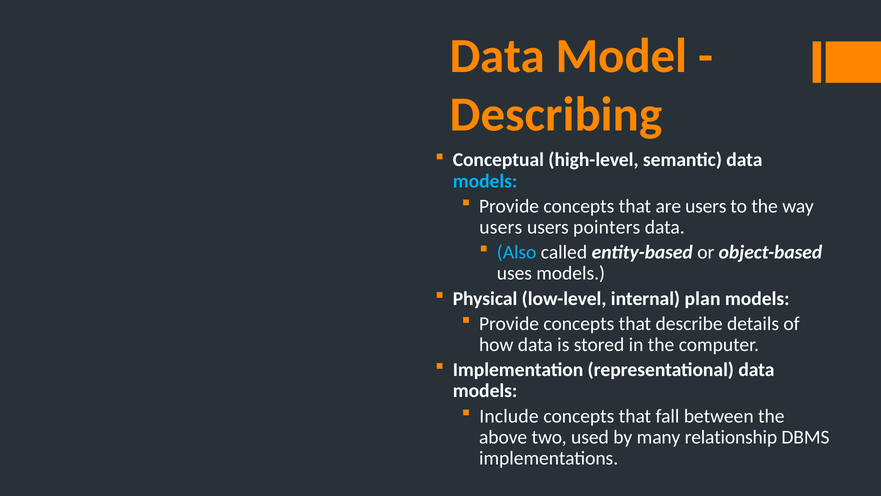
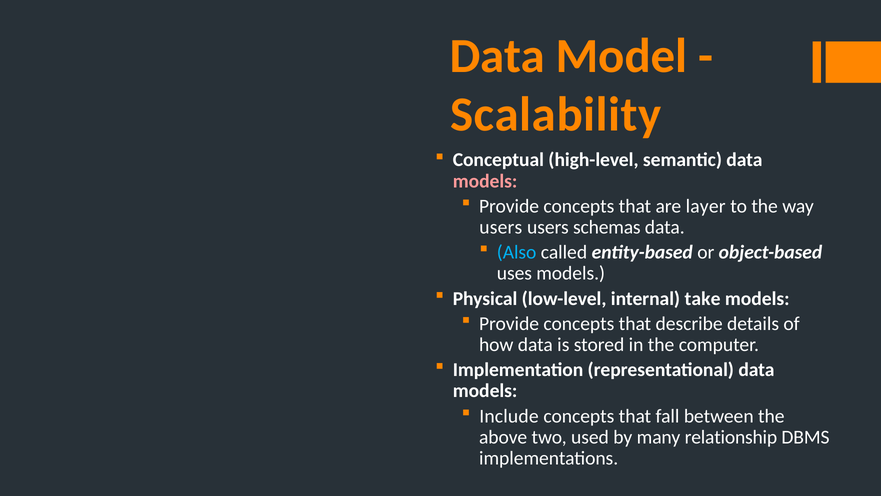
Describing: Describing -> Scalability
models at (485, 181) colour: light blue -> pink
are users: users -> layer
pointers: pointers -> schemas
plan: plan -> take
